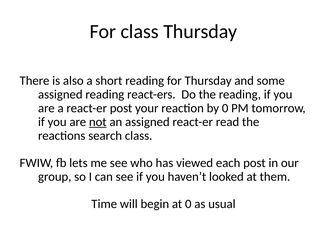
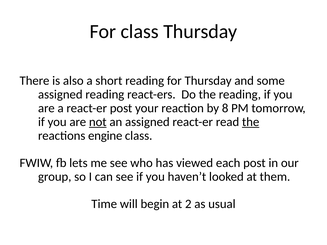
by 0: 0 -> 8
the at (251, 122) underline: none -> present
search: search -> engine
at 0: 0 -> 2
